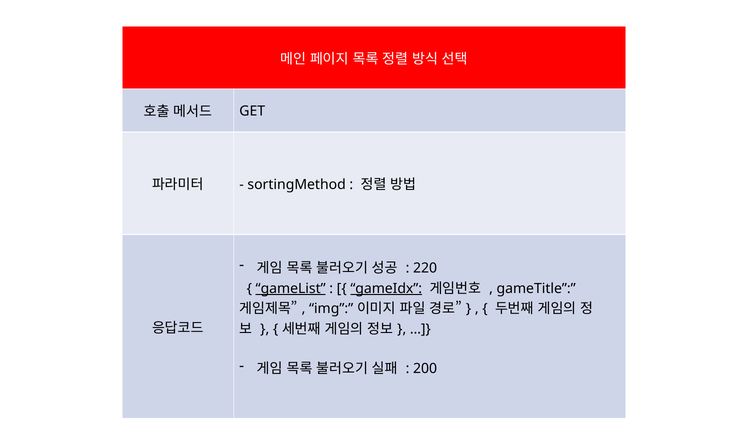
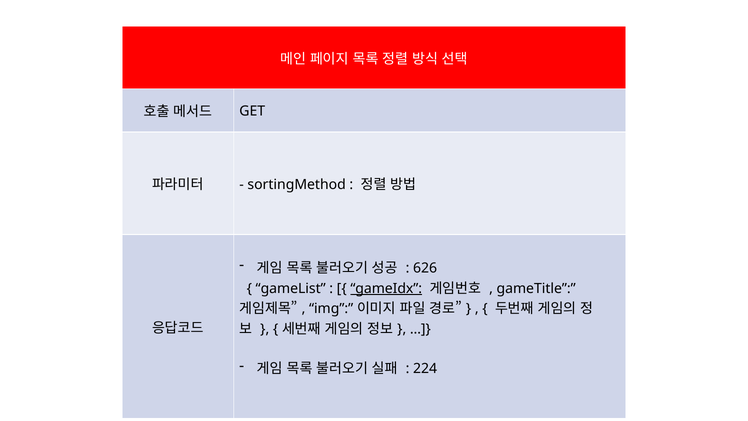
220: 220 -> 626
gameList underline: present -> none
200: 200 -> 224
